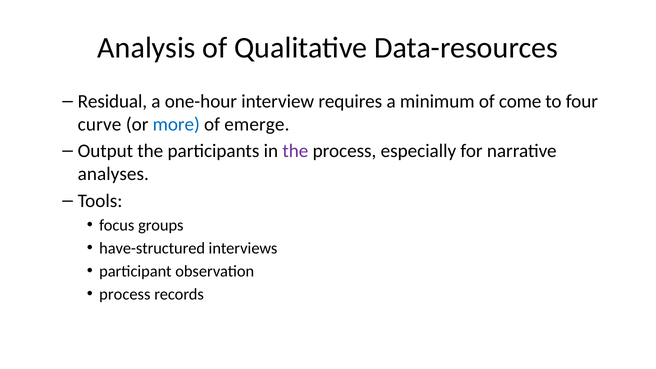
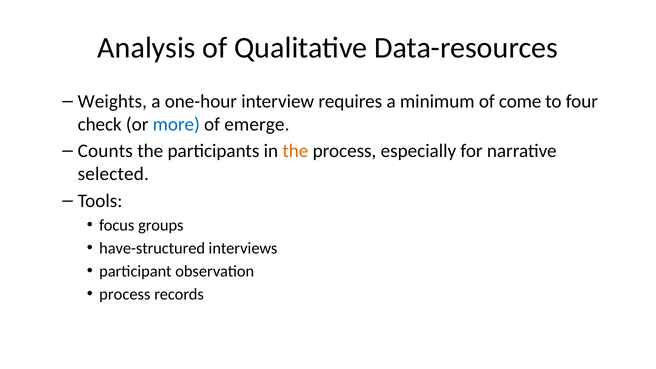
Residual: Residual -> Weights
curve: curve -> check
Output: Output -> Counts
the at (295, 151) colour: purple -> orange
analyses: analyses -> selected
